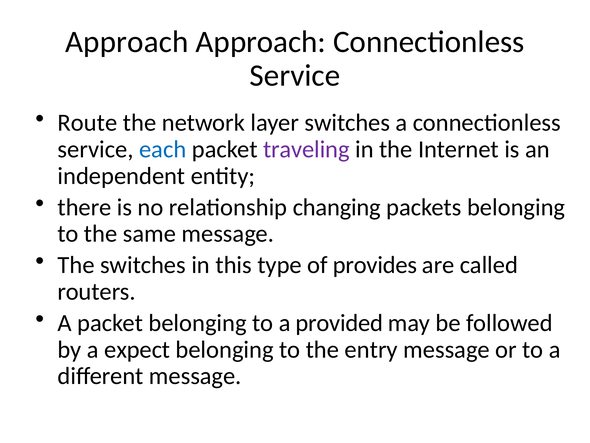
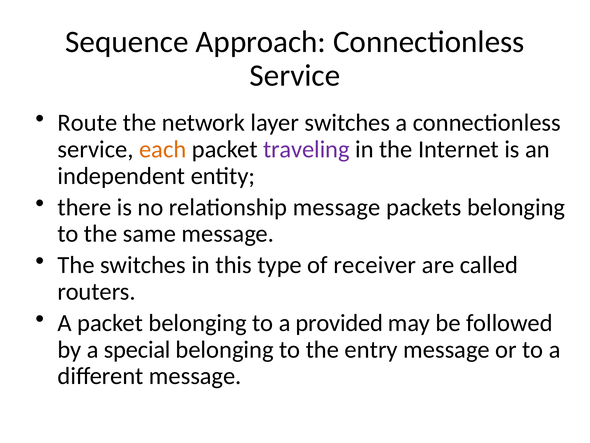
Approach at (127, 42): Approach -> Sequence
each colour: blue -> orange
relationship changing: changing -> message
provides: provides -> receiver
expect: expect -> special
